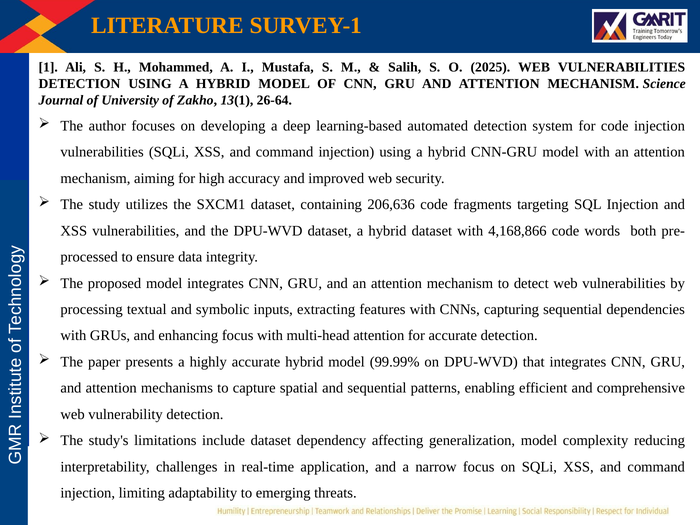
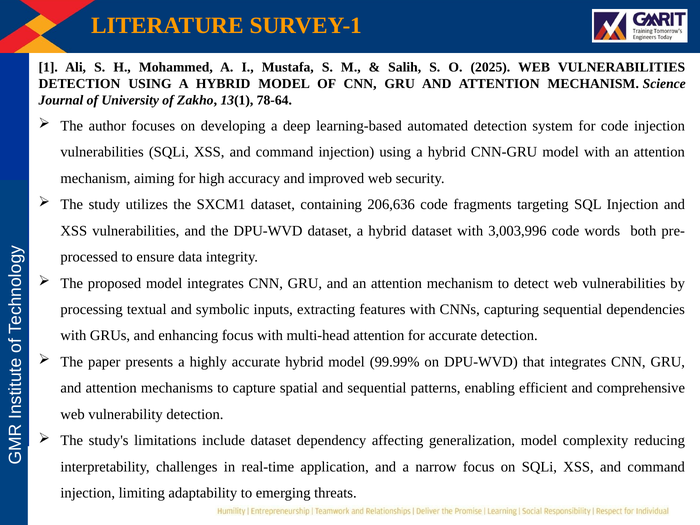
26-64: 26-64 -> 78-64
4,168,866: 4,168,866 -> 3,003,996
